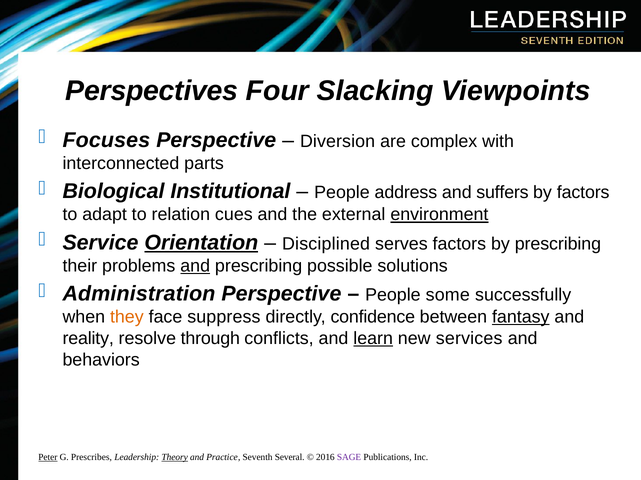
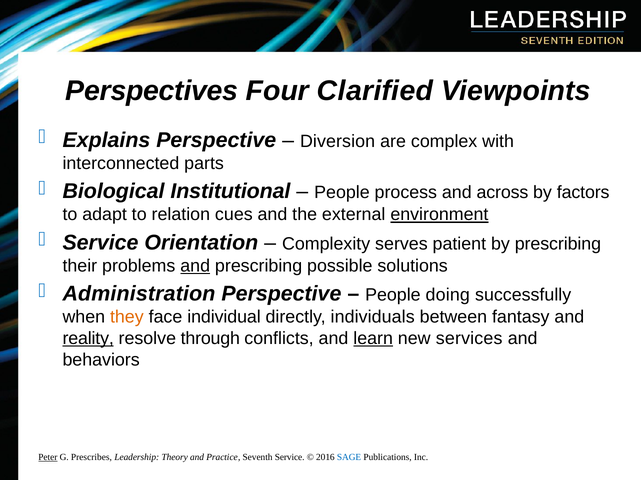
Slacking: Slacking -> Clarified
Focuses: Focuses -> Explains
address: address -> process
suffers: suffers -> across
Orientation underline: present -> none
Disciplined: Disciplined -> Complexity
serves factors: factors -> patient
some: some -> doing
suppress: suppress -> individual
confidence: confidence -> individuals
fantasy underline: present -> none
reality underline: none -> present
Theory underline: present -> none
Seventh Several: Several -> Service
SAGE colour: purple -> blue
